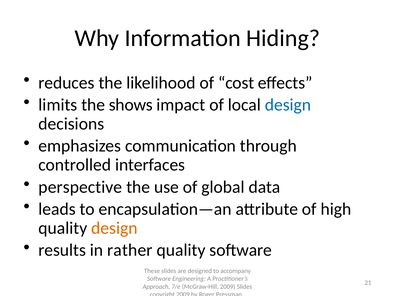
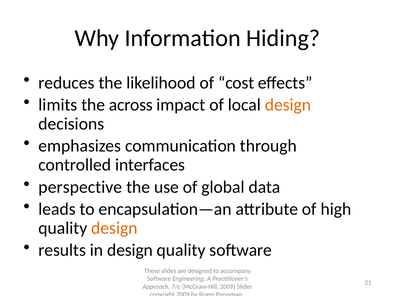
shows: shows -> across
design at (288, 105) colour: blue -> orange
in rather: rather -> design
